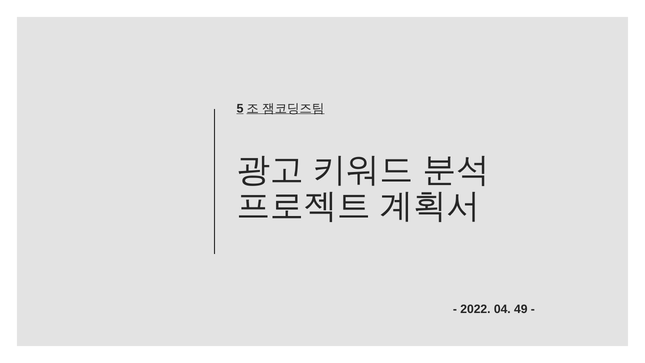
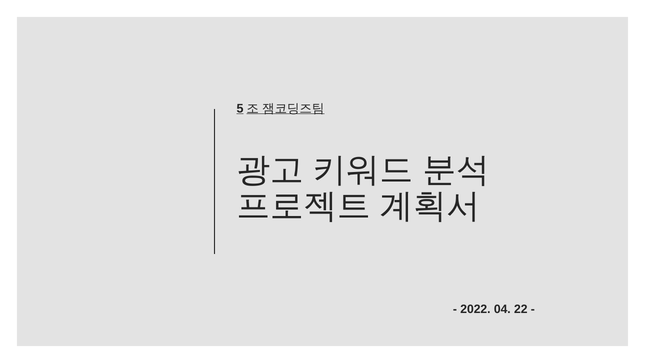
49: 49 -> 22
